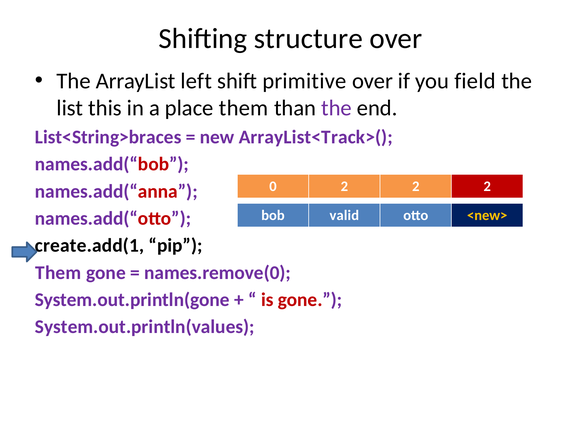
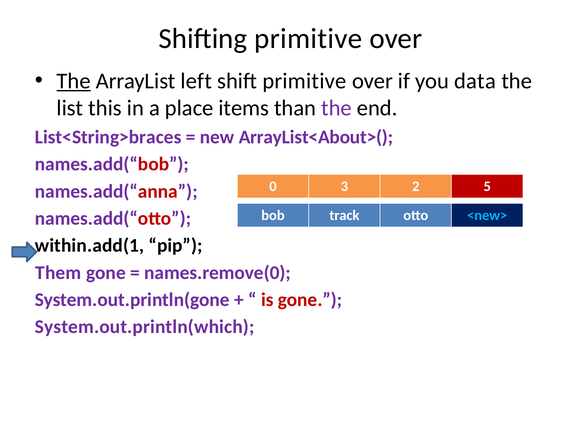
Shifting structure: structure -> primitive
The at (74, 81) underline: none -> present
field: field -> data
place them: them -> items
ArrayList<Track>(: ArrayList<Track>( -> ArrayList<About>(
0 2: 2 -> 3
2 at (487, 186): 2 -> 5
valid: valid -> track
<new> colour: yellow -> light blue
create.add(1: create.add(1 -> within.add(1
System.out.println(values: System.out.println(values -> System.out.println(which
